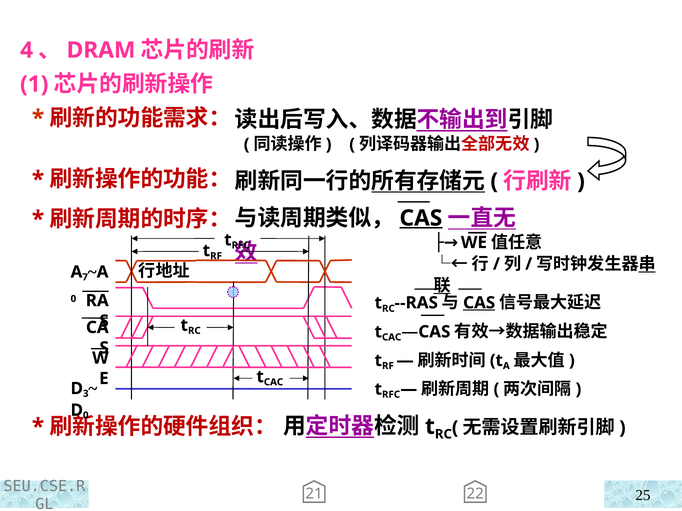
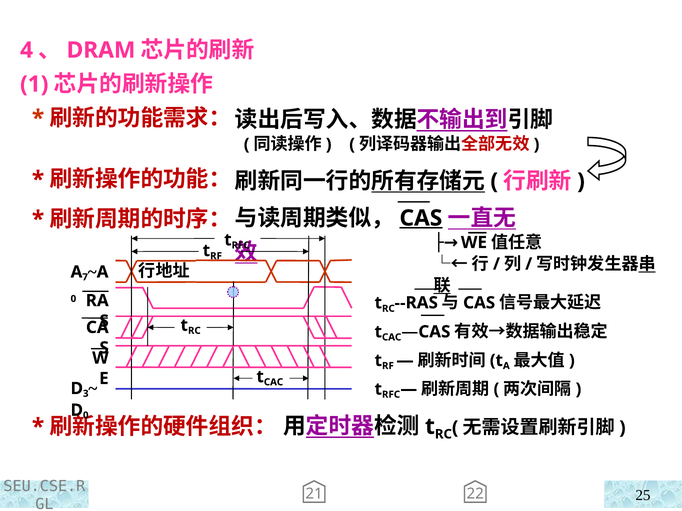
CAS at (479, 303) underline: present -> none
